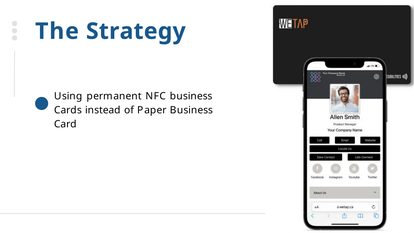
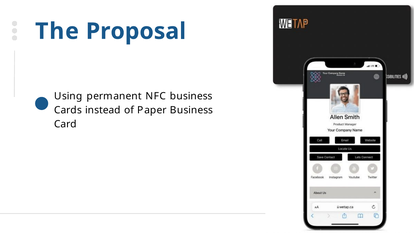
Strategy: Strategy -> Proposal
